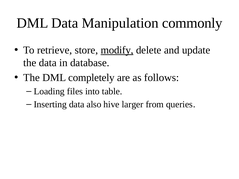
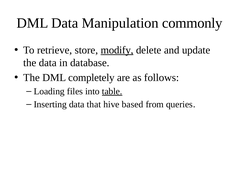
table underline: none -> present
also: also -> that
larger: larger -> based
